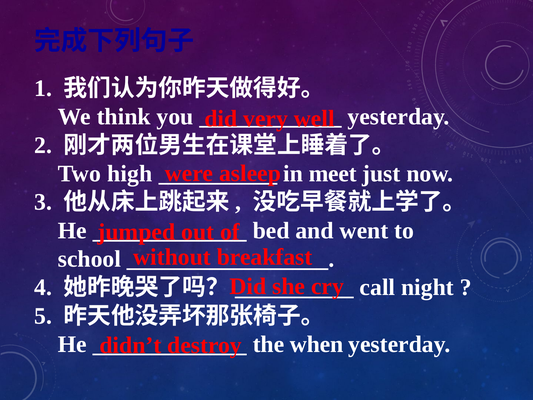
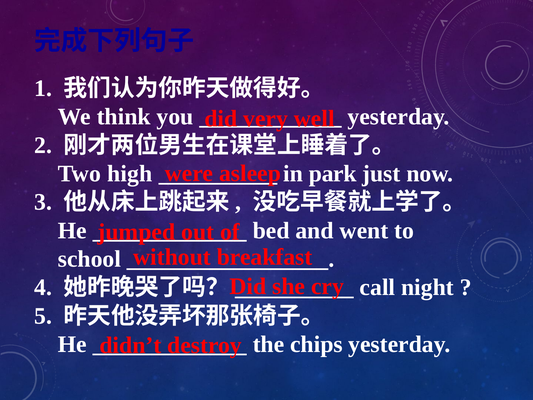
meet: meet -> park
when: when -> chips
